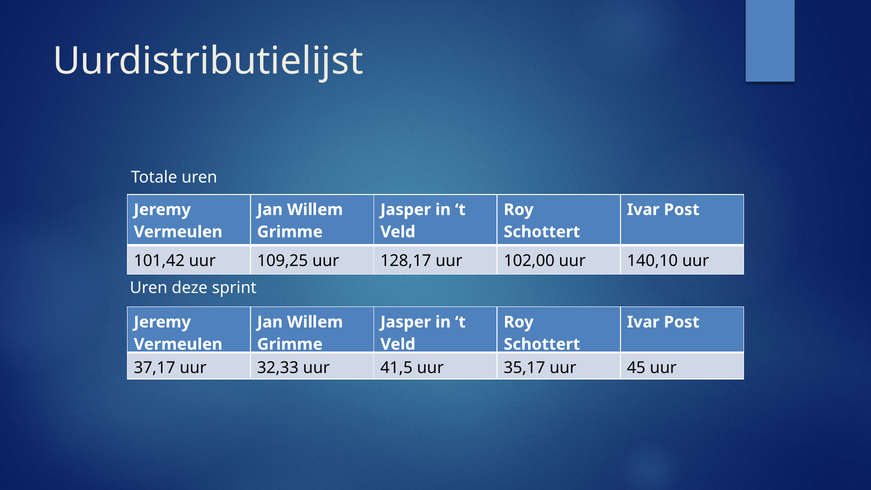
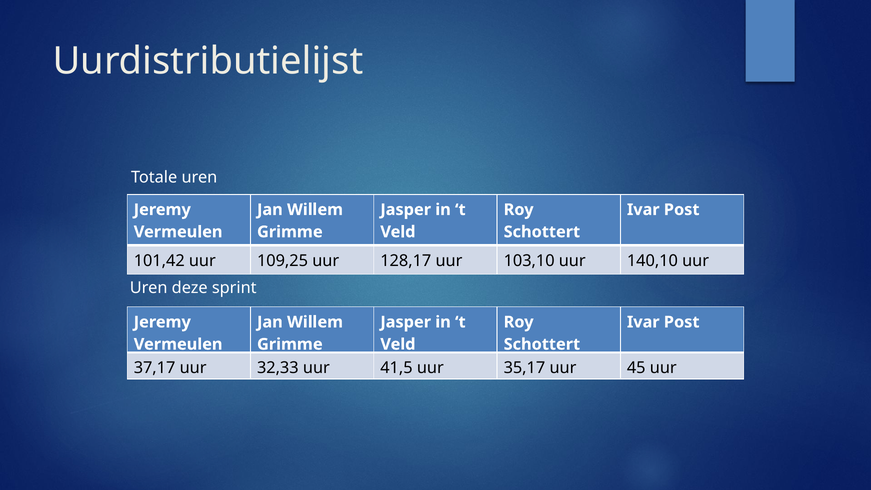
102,00: 102,00 -> 103,10
